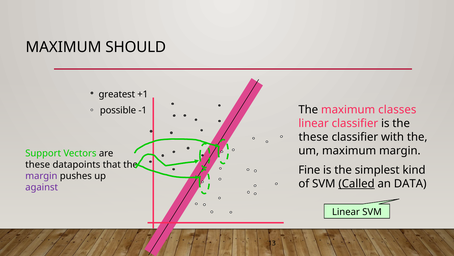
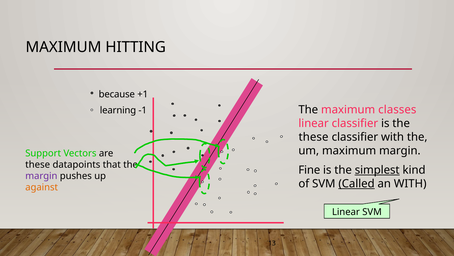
SHOULD: SHOULD -> HITTING
greatest: greatest -> because
possible: possible -> learning
simplest underline: none -> present
an DATA: DATA -> WITH
against colour: purple -> orange
